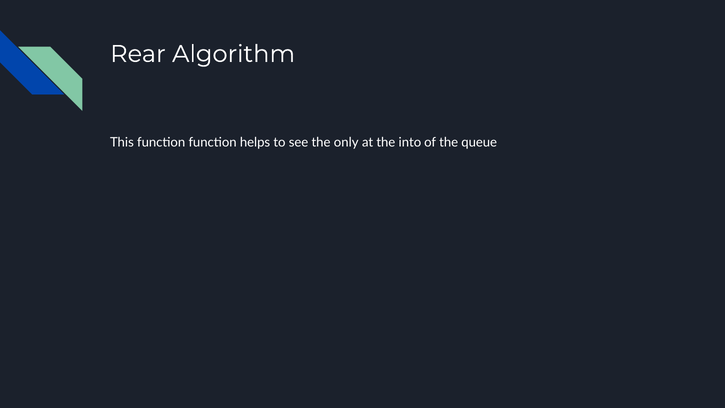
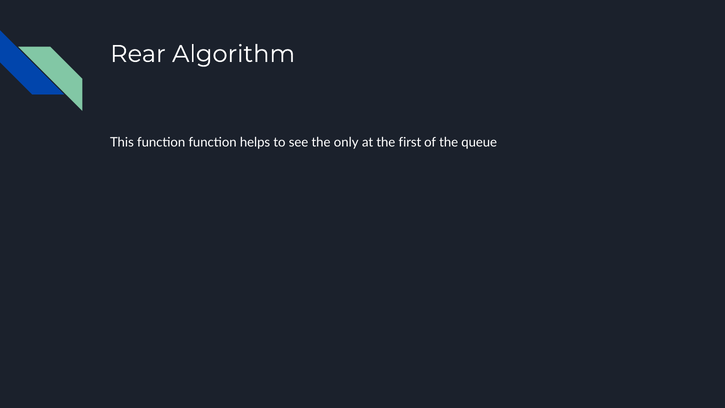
into: into -> first
